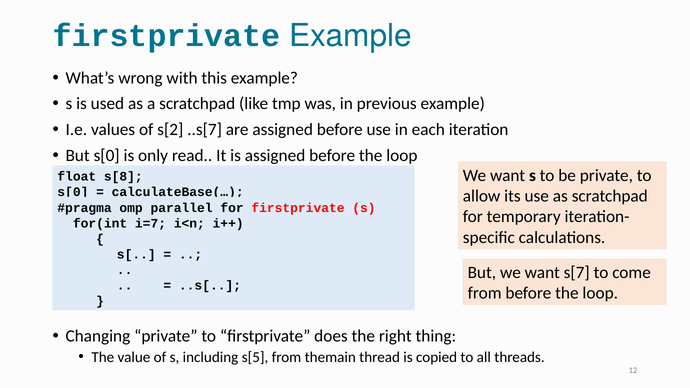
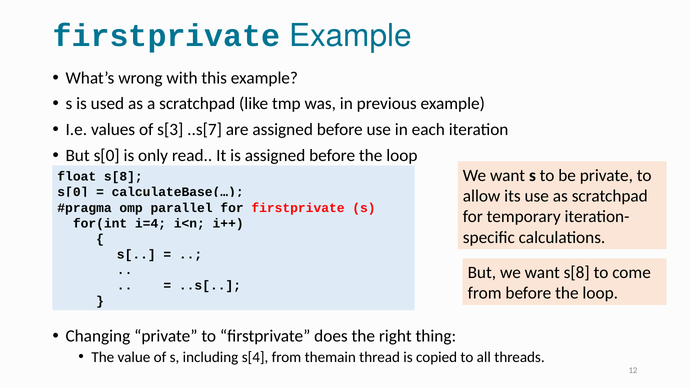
s[2: s[2 -> s[3
i=7: i=7 -> i=4
want s[7: s[7 -> s[8
s[5: s[5 -> s[4
